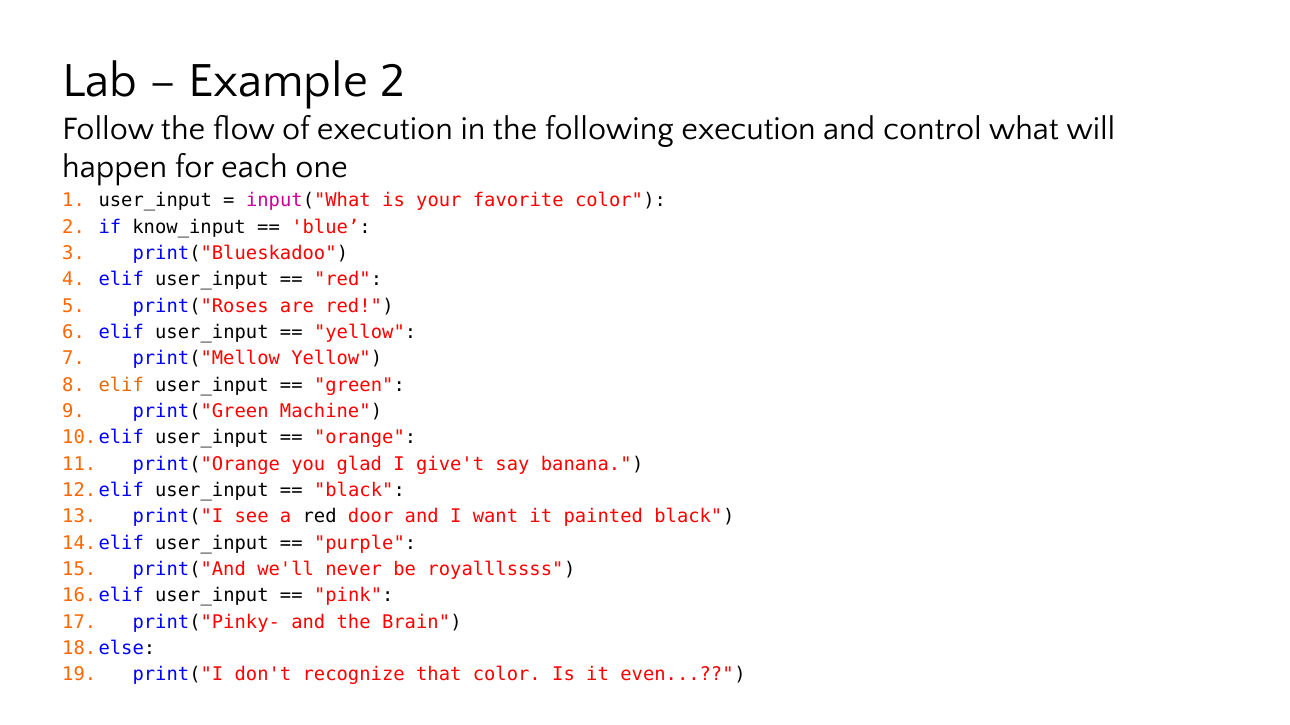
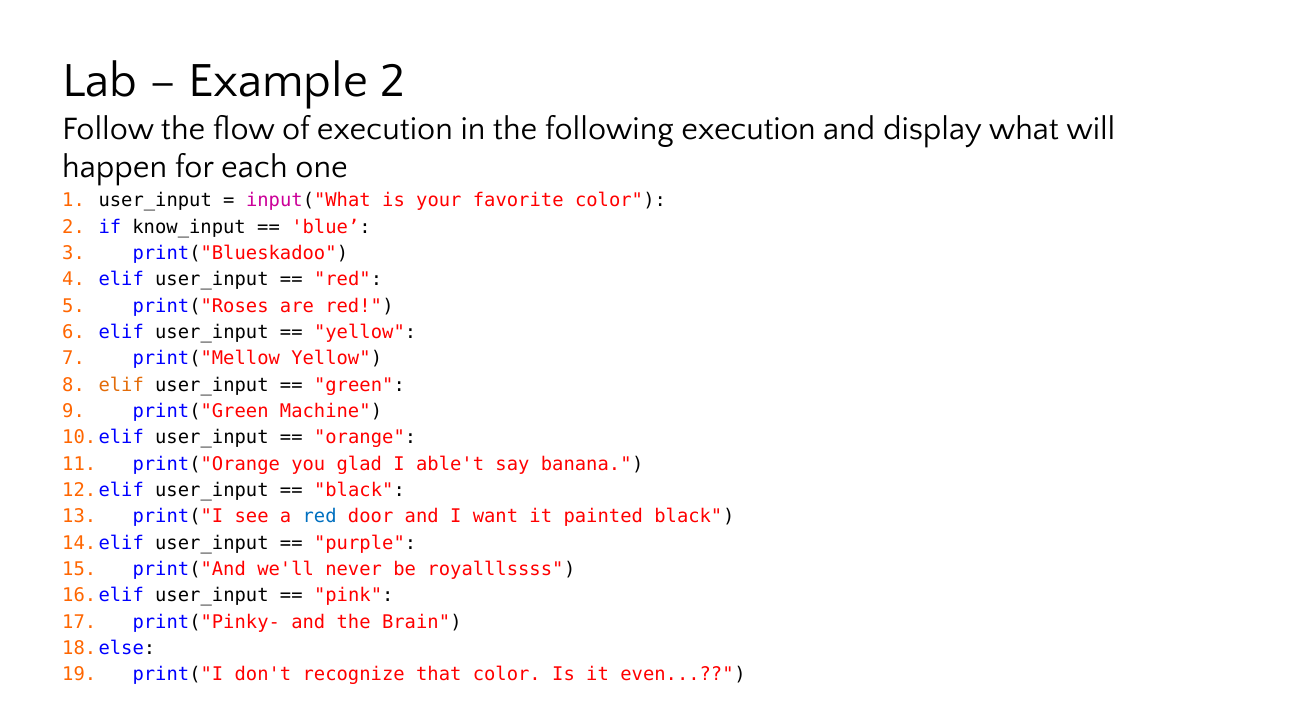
control: control -> display
give't: give't -> able't
red at (320, 517) colour: black -> blue
